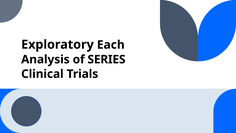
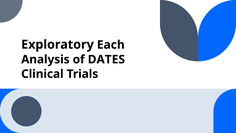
SERIES: SERIES -> DATES
